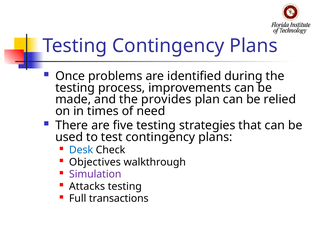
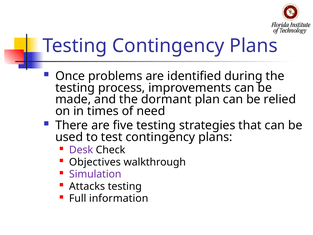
provides: provides -> dormant
Desk colour: blue -> purple
transactions: transactions -> information
